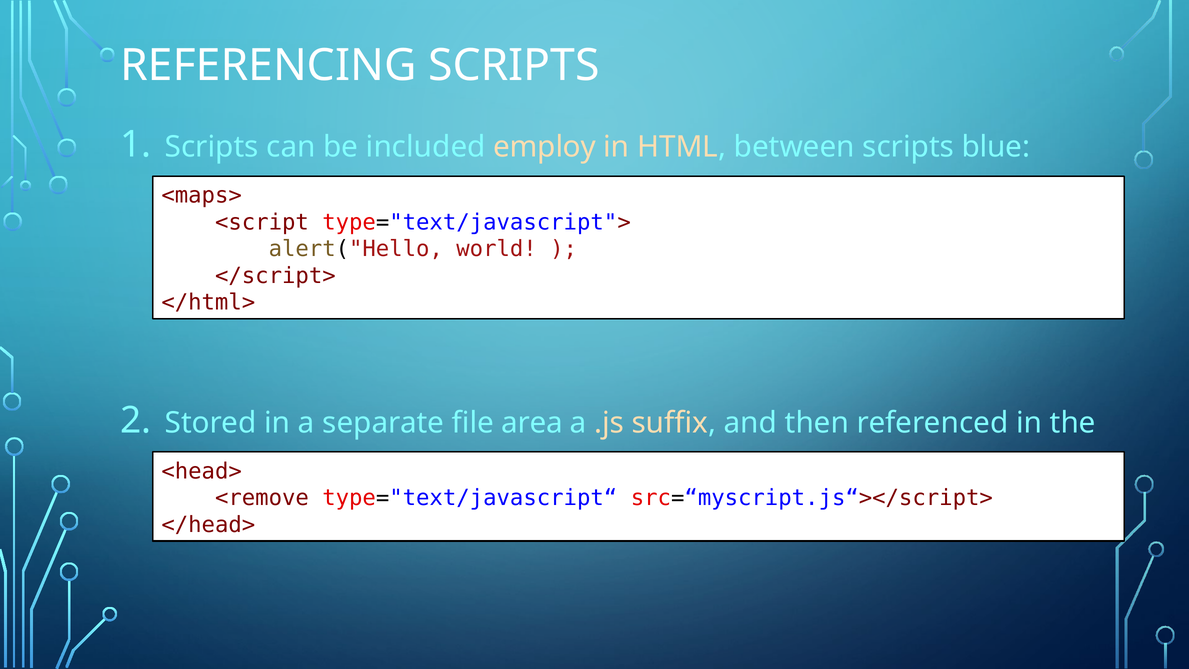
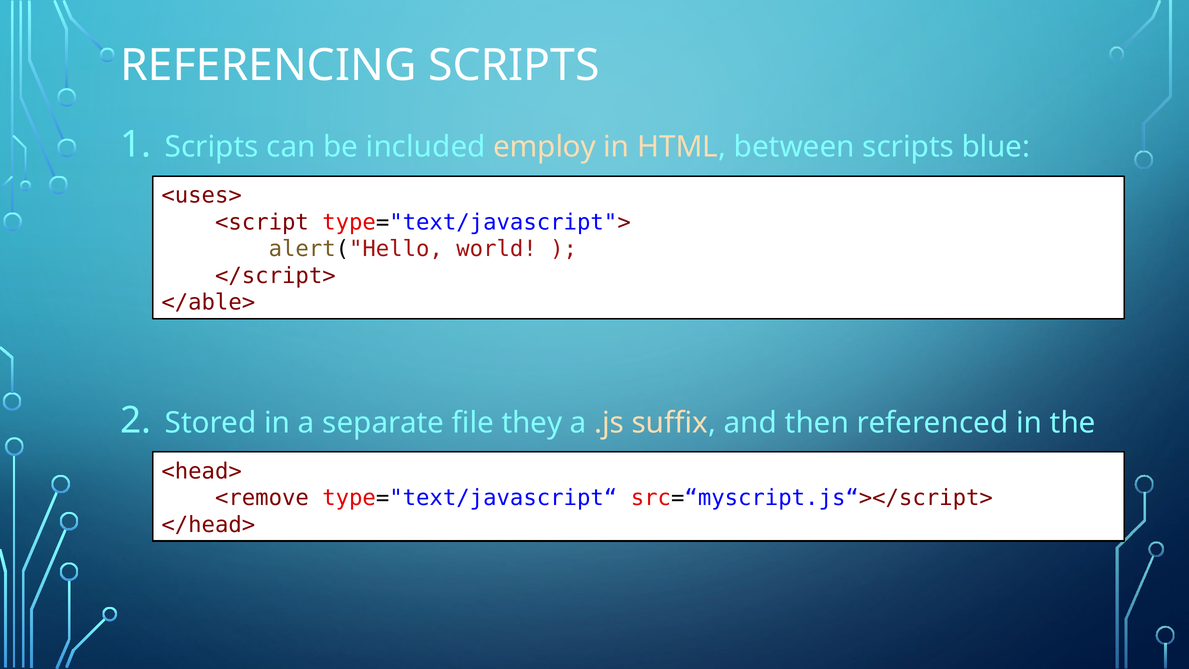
<maps>: <maps> -> <uses>
</html>: </html> -> </able>
area: area -> they
